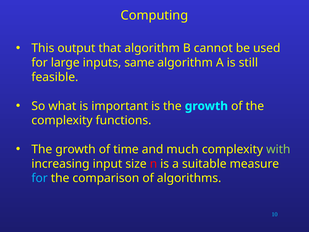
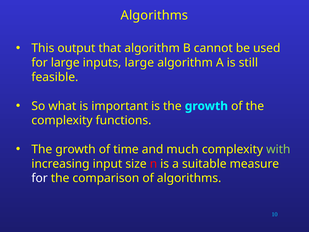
Computing at (154, 15): Computing -> Algorithms
inputs same: same -> large
for at (40, 178) colour: light blue -> white
